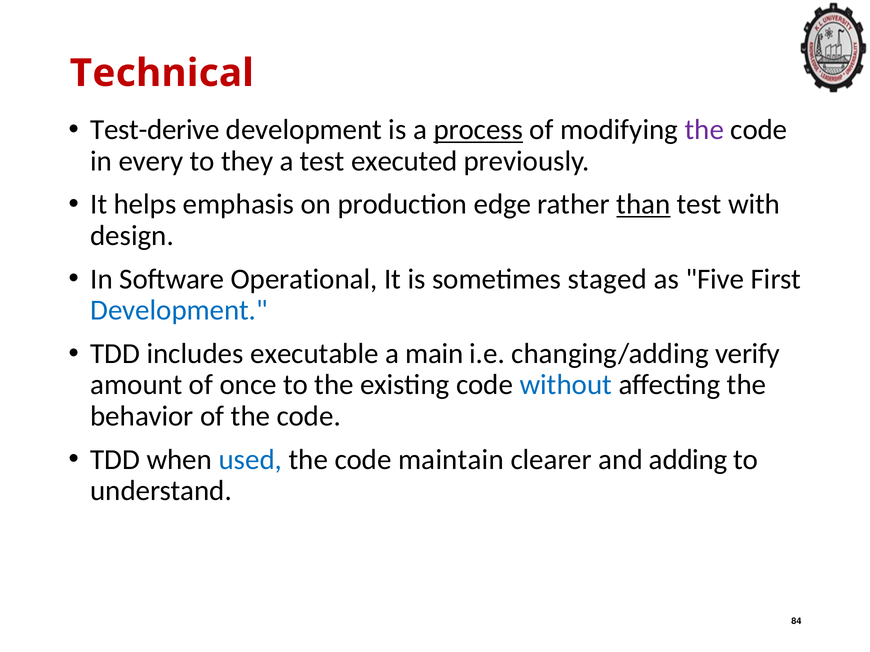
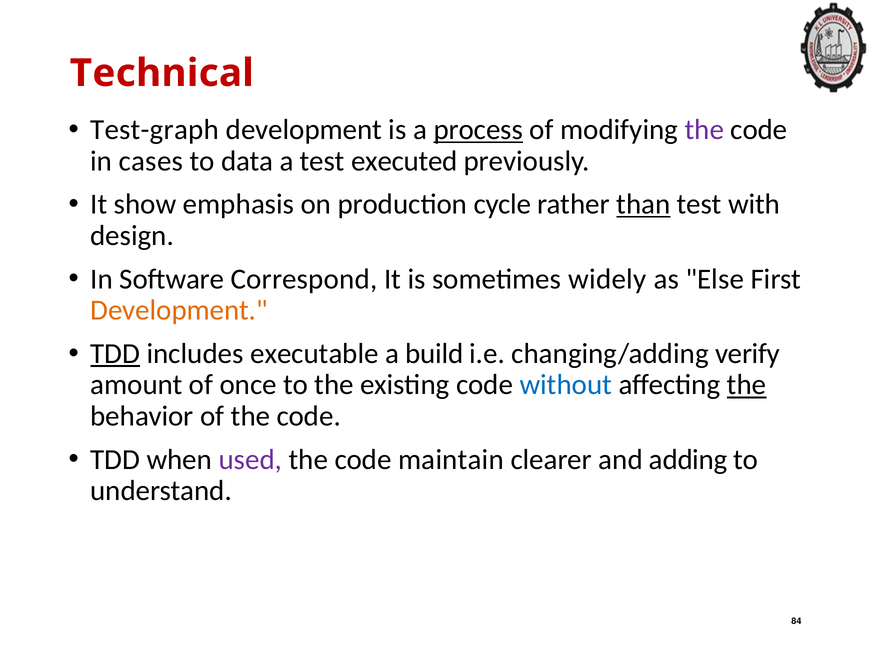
Test-derive: Test-derive -> Test-graph
every: every -> cases
they: they -> data
helps: helps -> show
edge: edge -> cycle
Operational: Operational -> Correspond
staged: staged -> widely
Five: Five -> Else
Development at (179, 311) colour: blue -> orange
TDD at (115, 354) underline: none -> present
main: main -> build
the at (747, 385) underline: none -> present
used colour: blue -> purple
